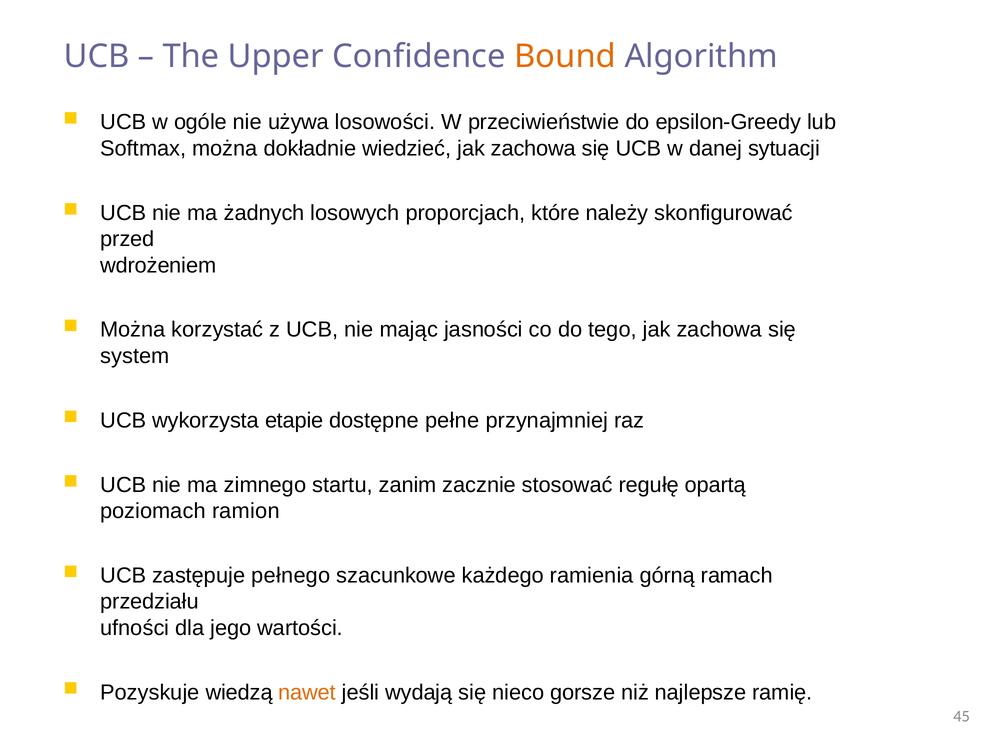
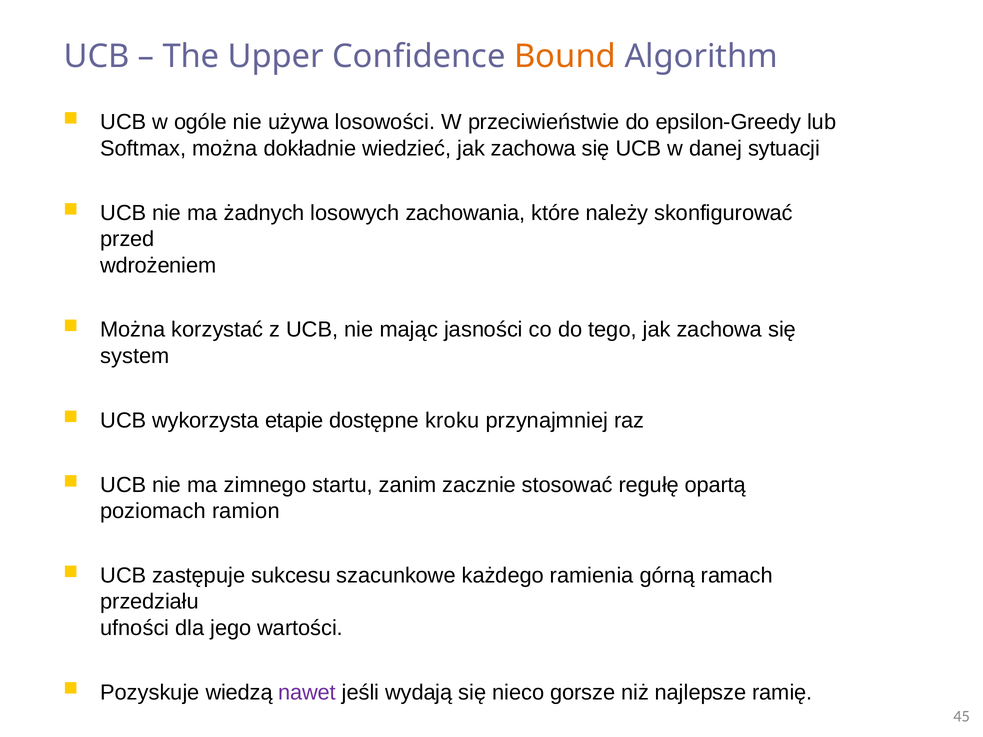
proporcjach: proporcjach -> zachowania
pełne: pełne -> kroku
pełnego: pełnego -> sukcesu
nawet colour: orange -> purple
